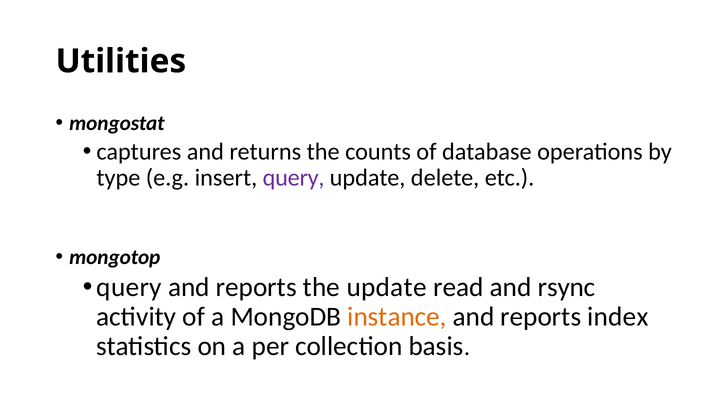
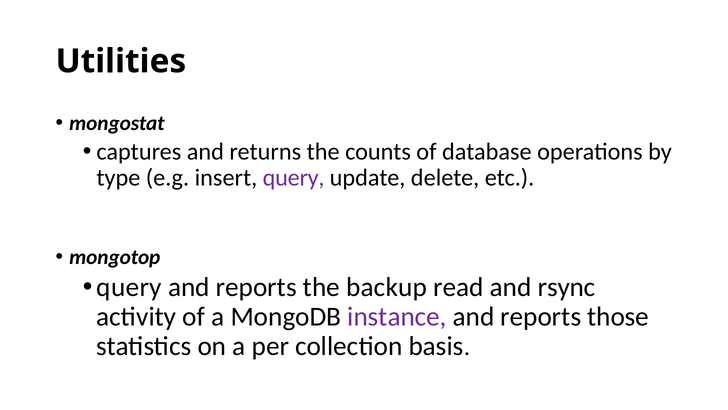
the update: update -> backup
instance colour: orange -> purple
index: index -> those
